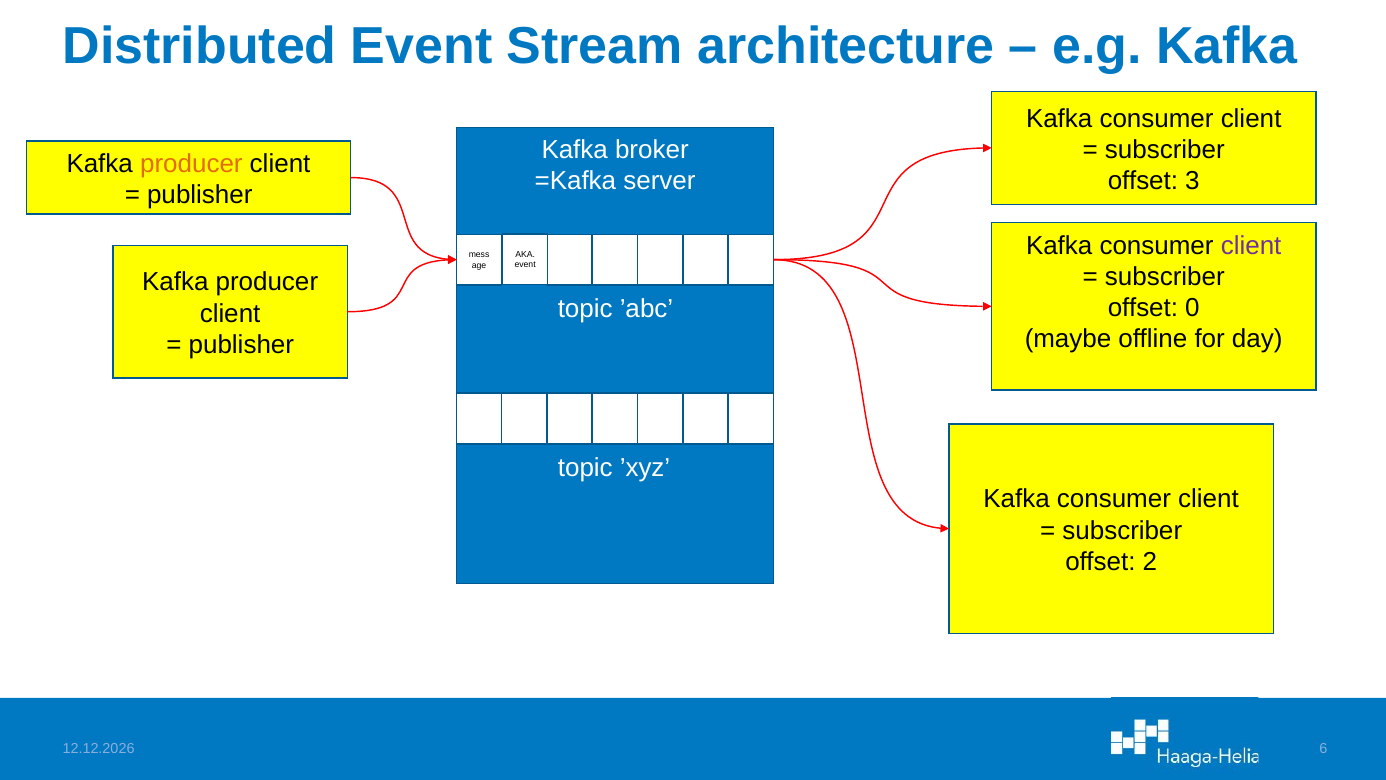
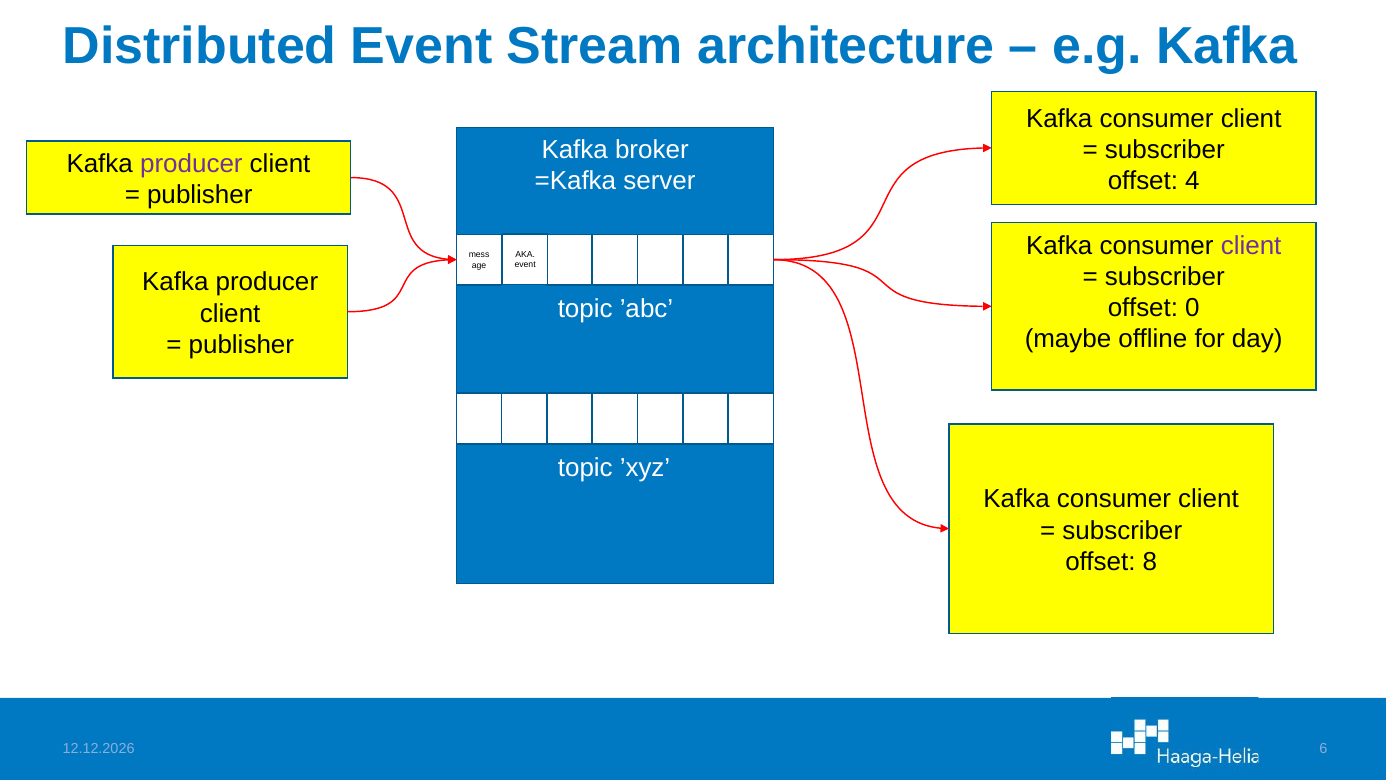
producer at (191, 164) colour: orange -> purple
3: 3 -> 4
2: 2 -> 8
